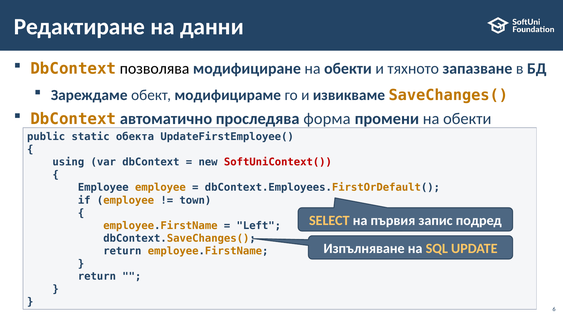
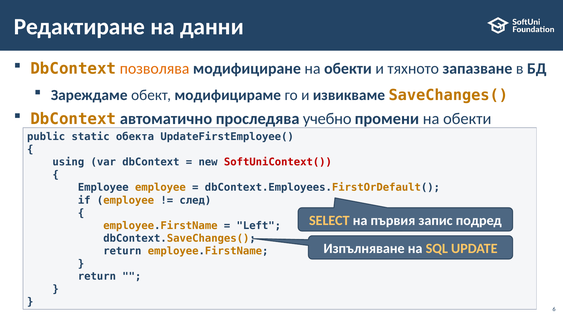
позволява colour: black -> orange
форма: форма -> учебно
town: town -> след
